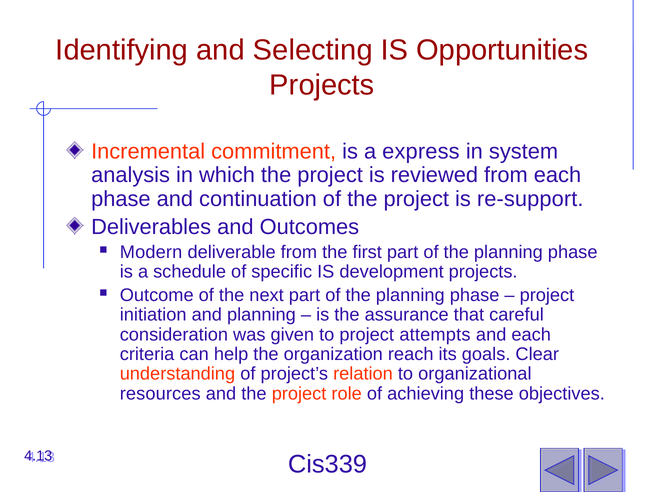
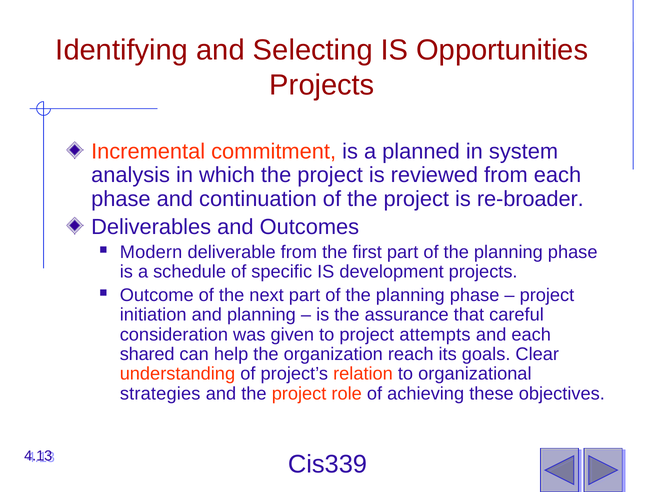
express: express -> planned
re-support: re-support -> re-broader
criteria: criteria -> shared
resources: resources -> strategies
